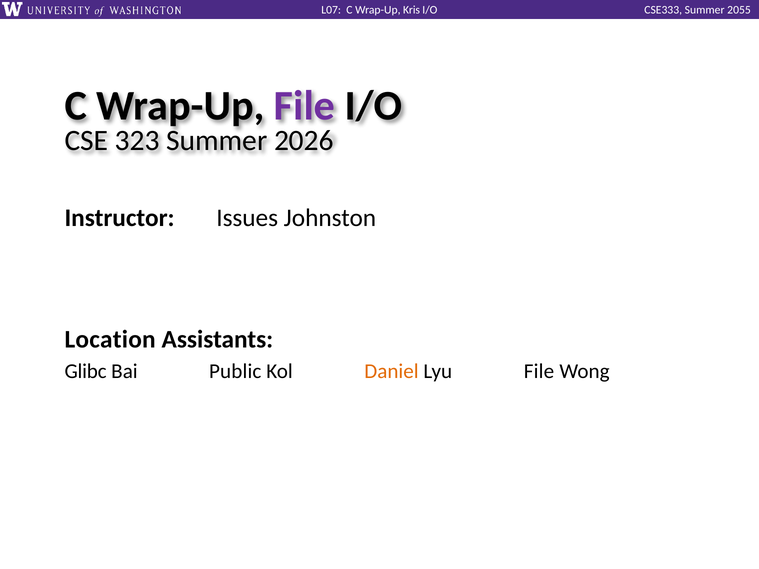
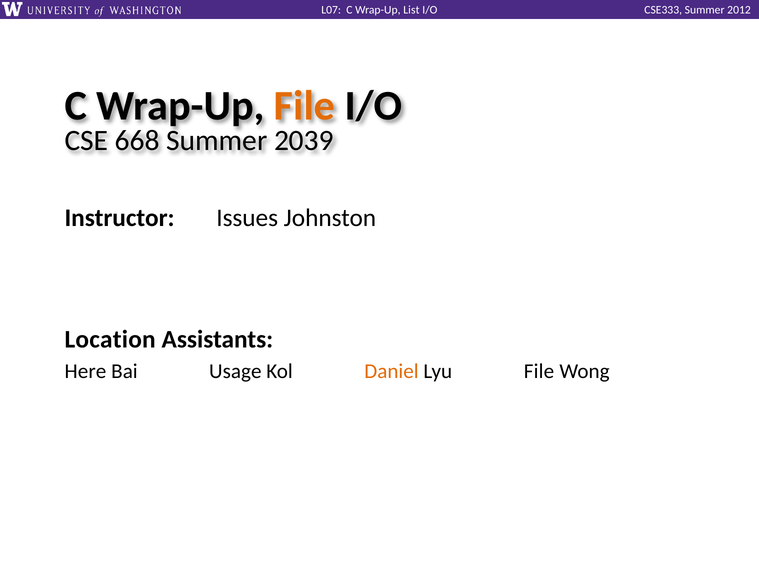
Kris: Kris -> List
2055: 2055 -> 2012
File at (305, 106) colour: purple -> orange
323: 323 -> 668
2026: 2026 -> 2039
Glibc: Glibc -> Here
Public: Public -> Usage
